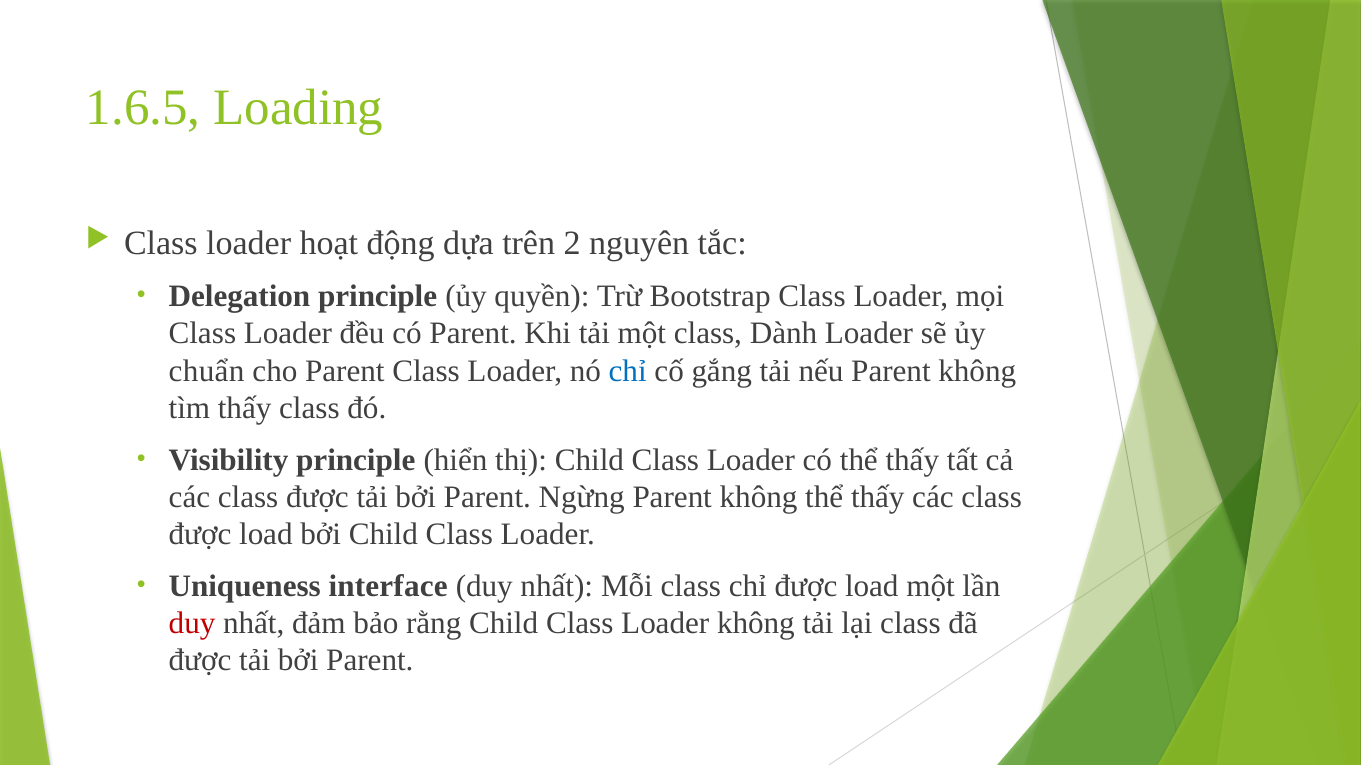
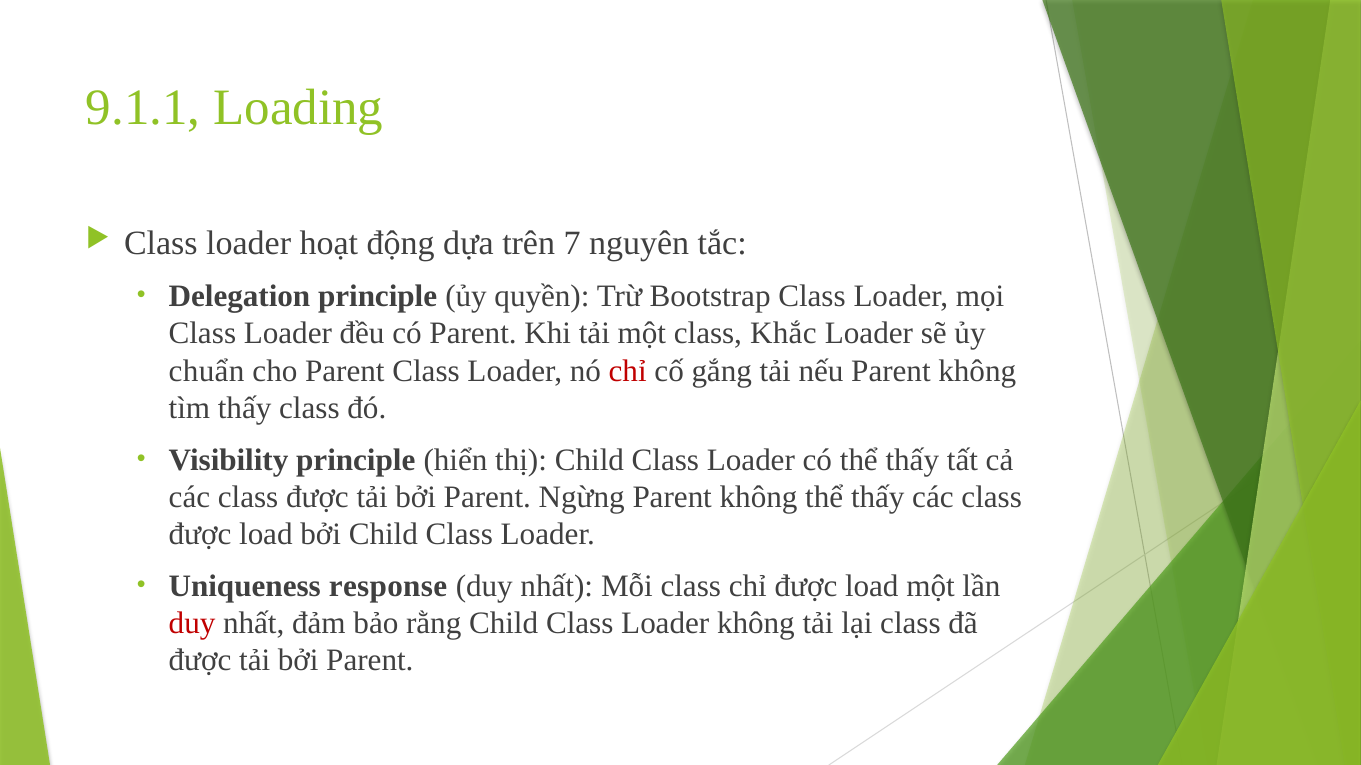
1.6.5: 1.6.5 -> 9.1.1
2: 2 -> 7
Dành: Dành -> Khắc
chỉ at (628, 371) colour: blue -> red
interface: interface -> response
